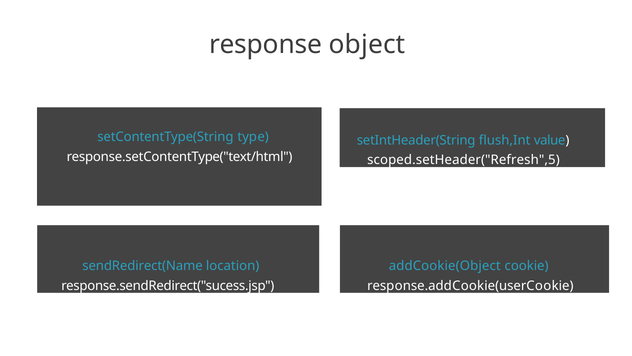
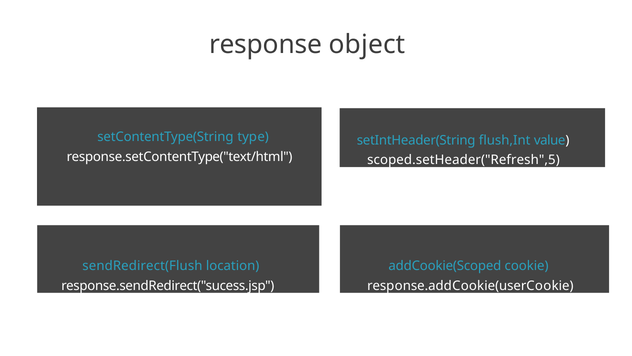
sendRedirect(Name: sendRedirect(Name -> sendRedirect(Flush
addCookie(Object: addCookie(Object -> addCookie(Scoped
